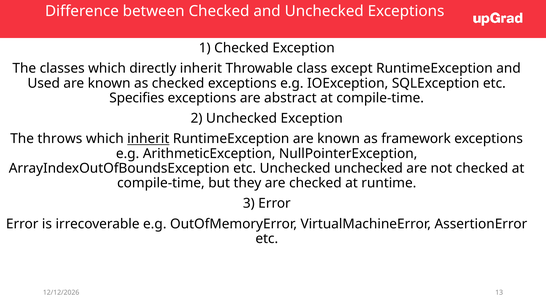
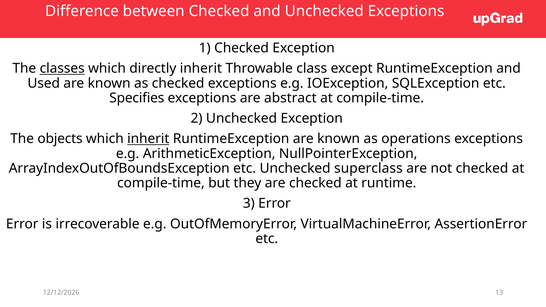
classes underline: none -> present
throws: throws -> objects
framework: framework -> operations
Unchecked unchecked: unchecked -> superclass
